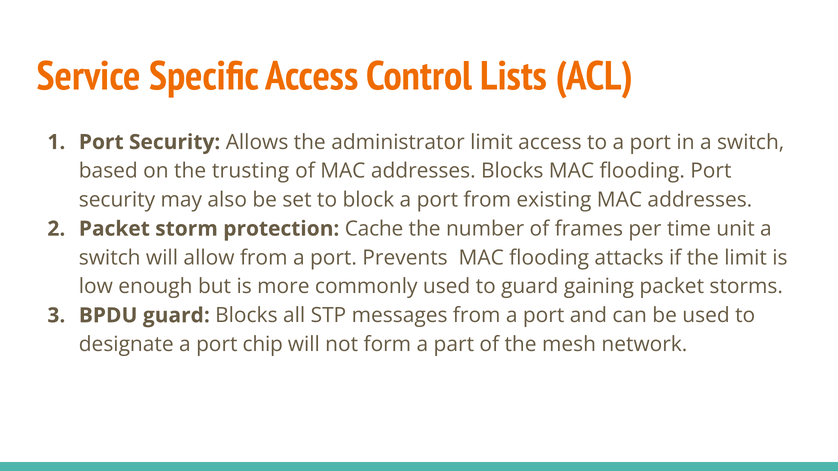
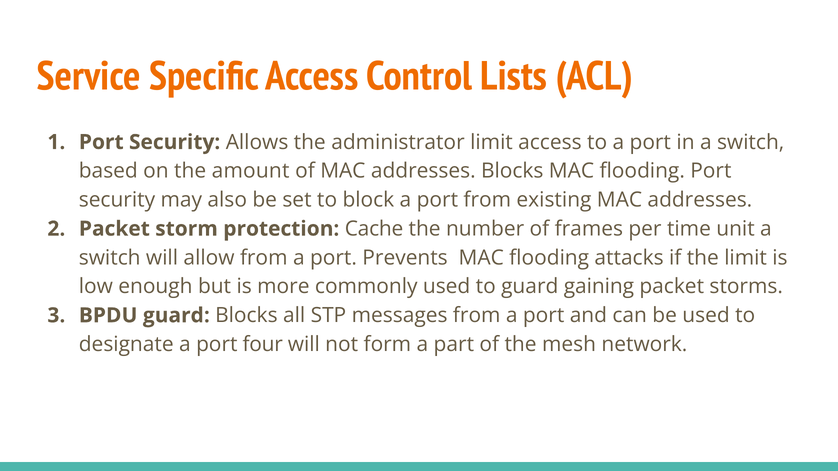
trusting: trusting -> amount
chip: chip -> four
